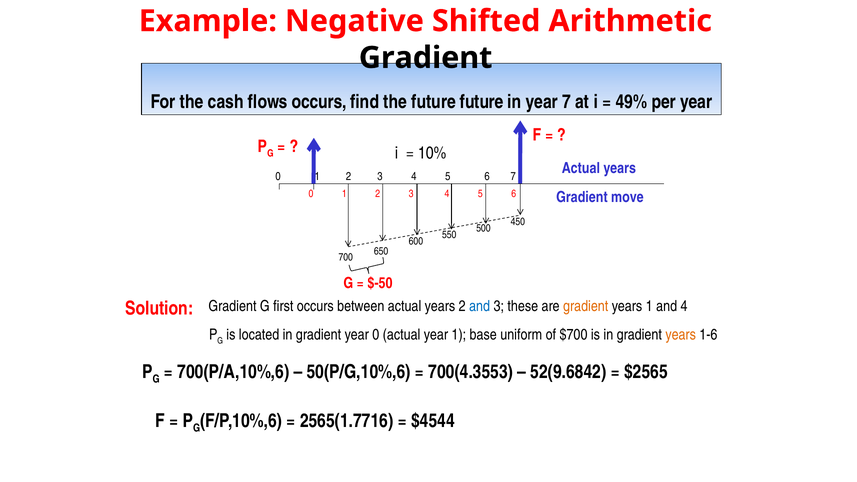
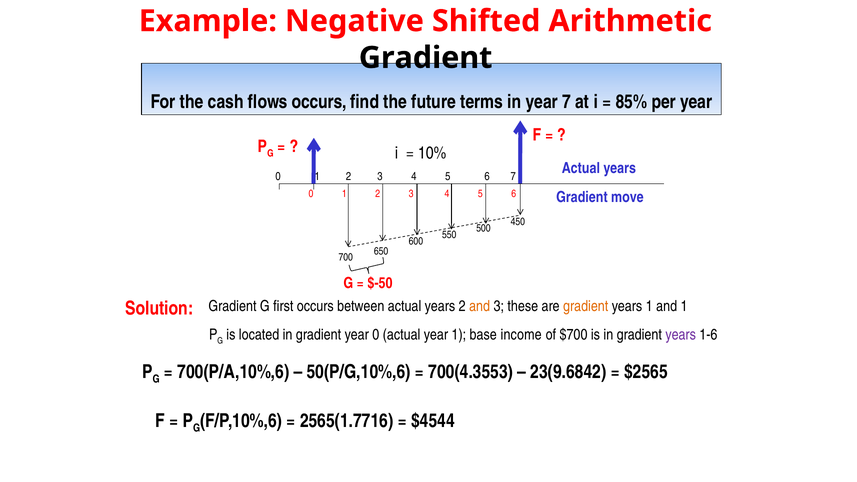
future future: future -> terms
49%: 49% -> 85%
and at (480, 306) colour: blue -> orange
and 4: 4 -> 1
uniform: uniform -> income
years at (681, 335) colour: orange -> purple
52(9.6842: 52(9.6842 -> 23(9.6842
